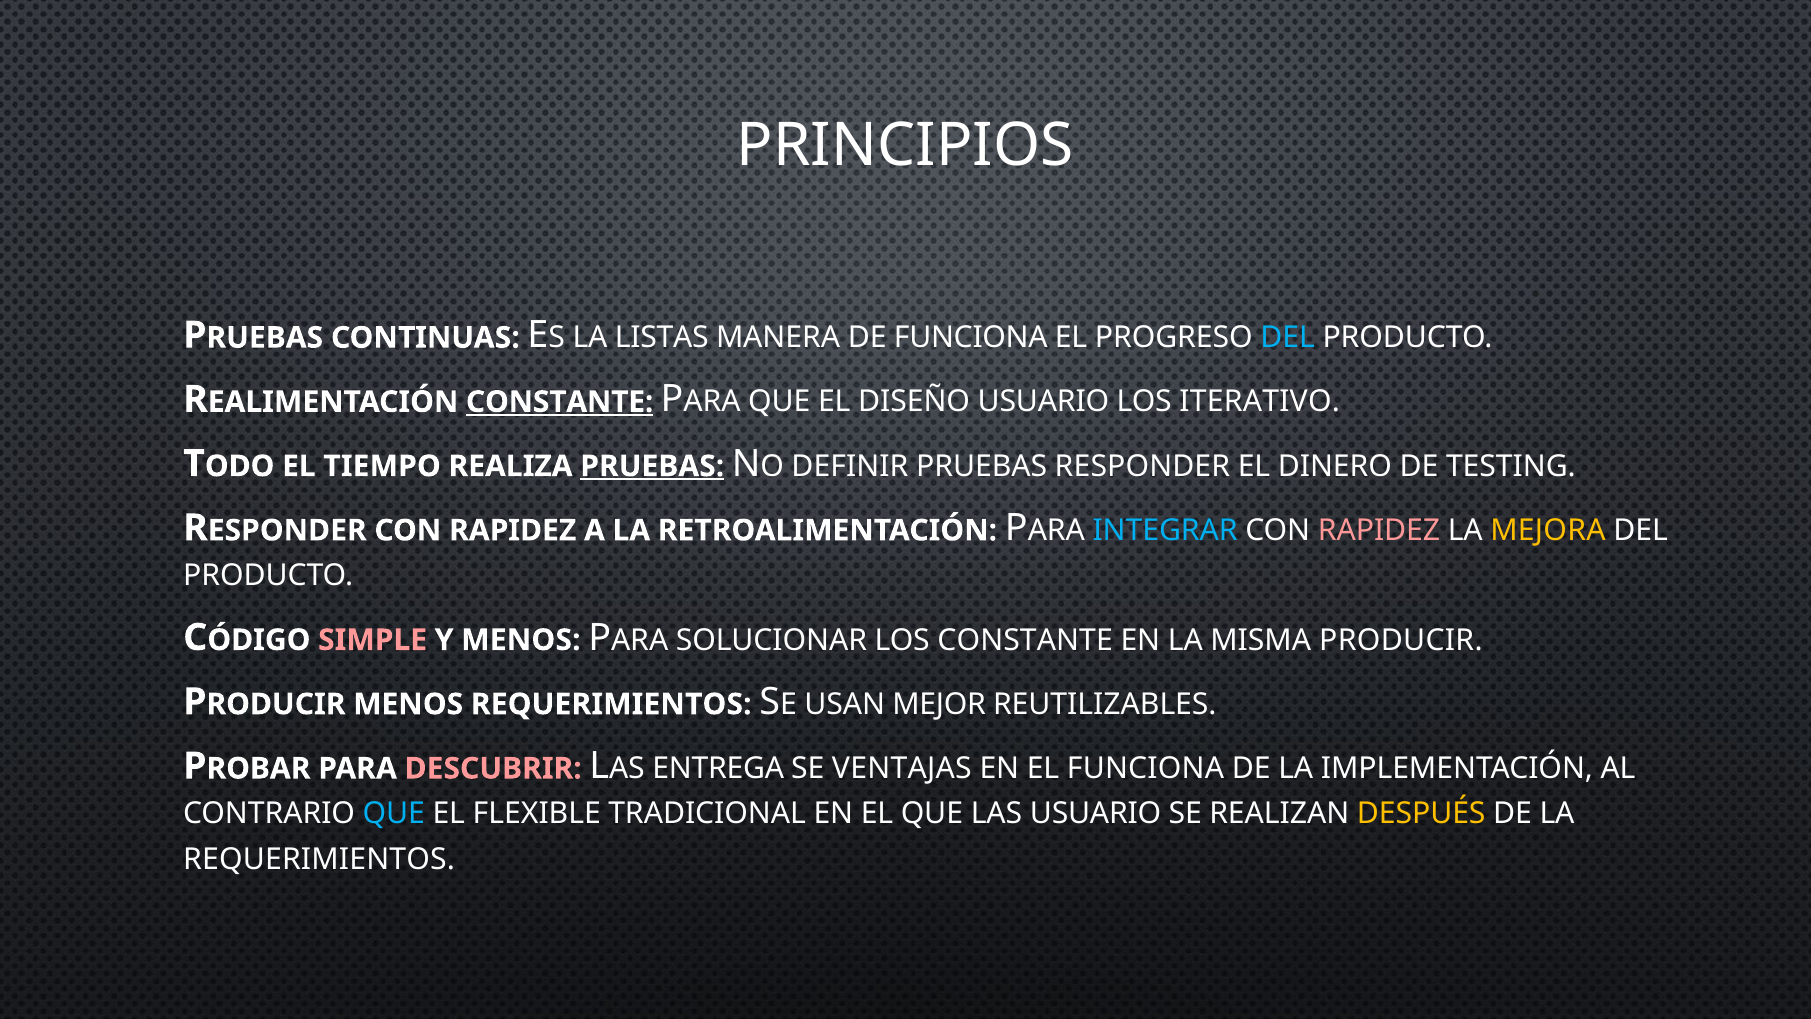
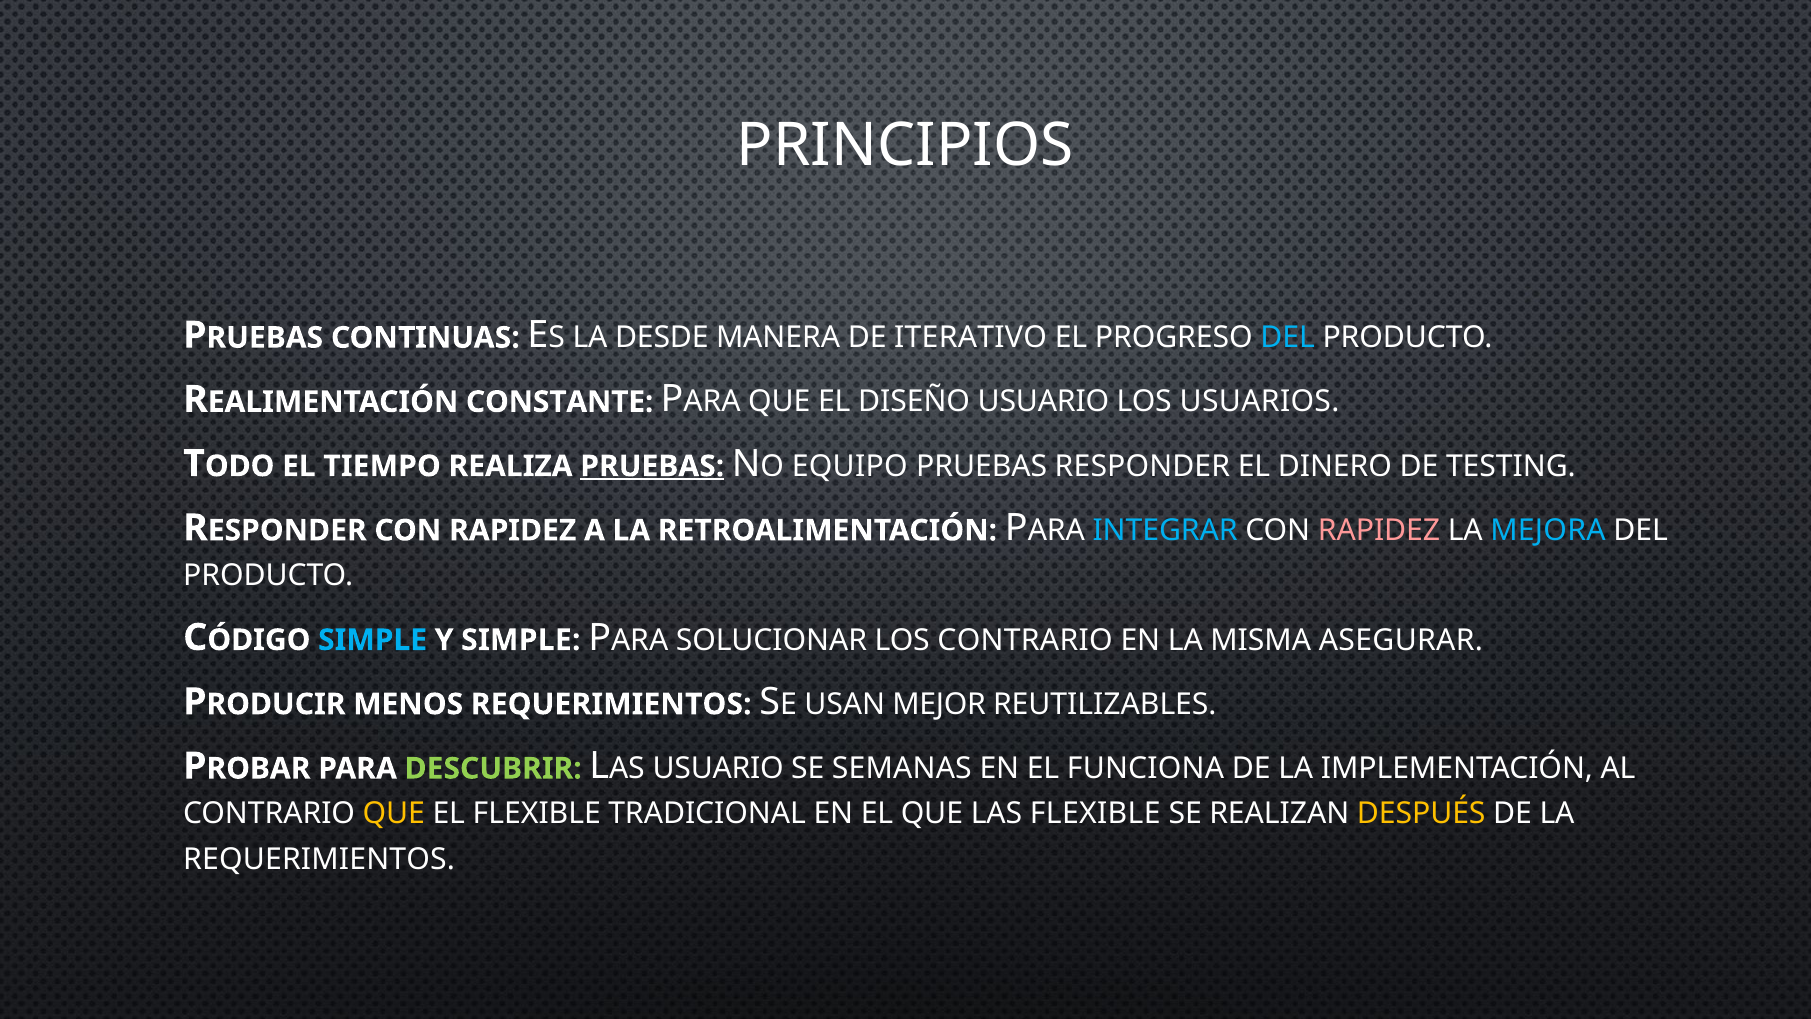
LISTAS: LISTAS -> DESDE
DE FUNCIONA: FUNCIONA -> ITERATIVO
CONSTANTE at (560, 402) underline: present -> none
ITERATIVO: ITERATIVO -> USUARIOS
DEFINIR: DEFINIR -> EQUIPO
MEJORA colour: yellow -> light blue
SIMPLE at (373, 640) colour: pink -> light blue
Y MENOS: MENOS -> SIMPLE
LOS CONSTANTE: CONSTANTE -> CONTRARIO
MISMA PRODUCIR: PRODUCIR -> ASEGURAR
DESCUBRIR colour: pink -> light green
ENTREGA at (718, 768): ENTREGA -> USUARIO
VENTAJAS: VENTAJAS -> SEMANAS
QUE at (394, 814) colour: light blue -> yellow
LAS USUARIO: USUARIO -> FLEXIBLE
